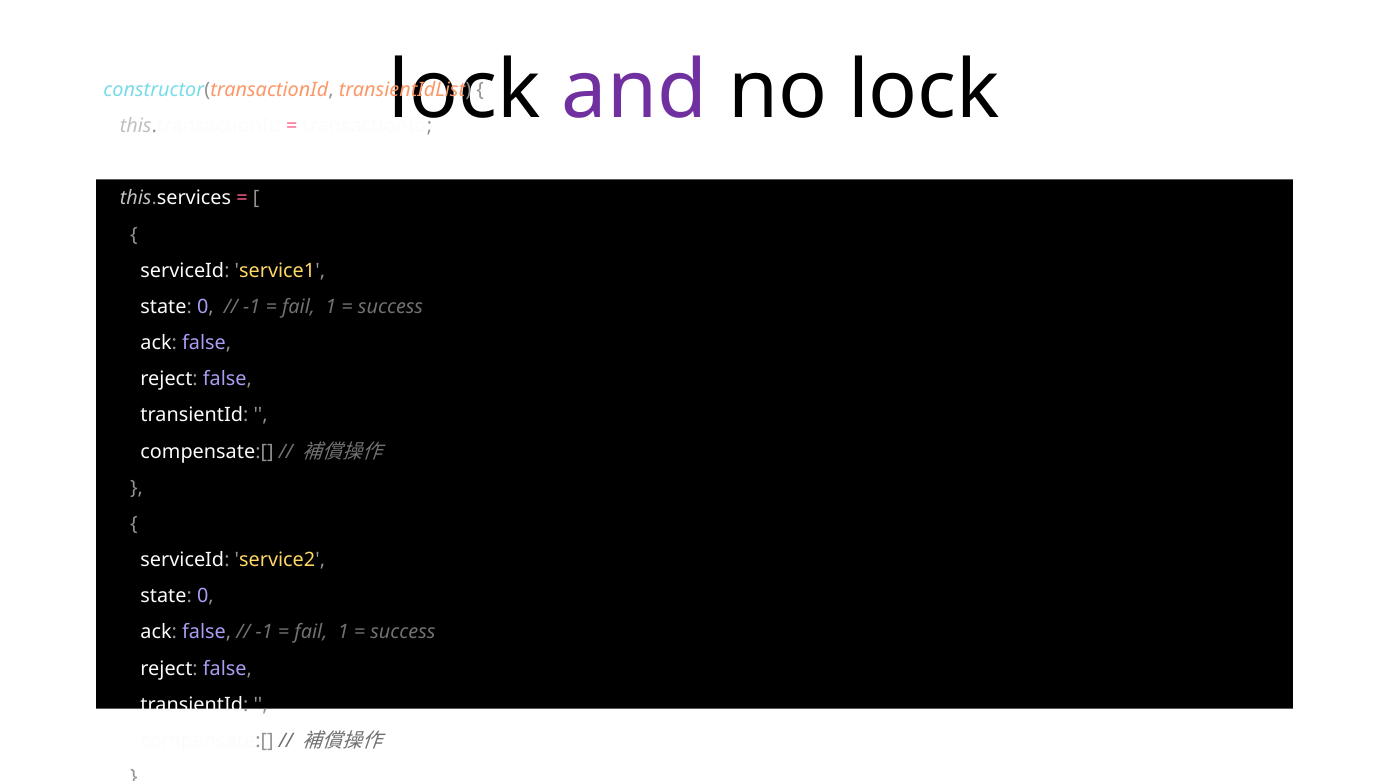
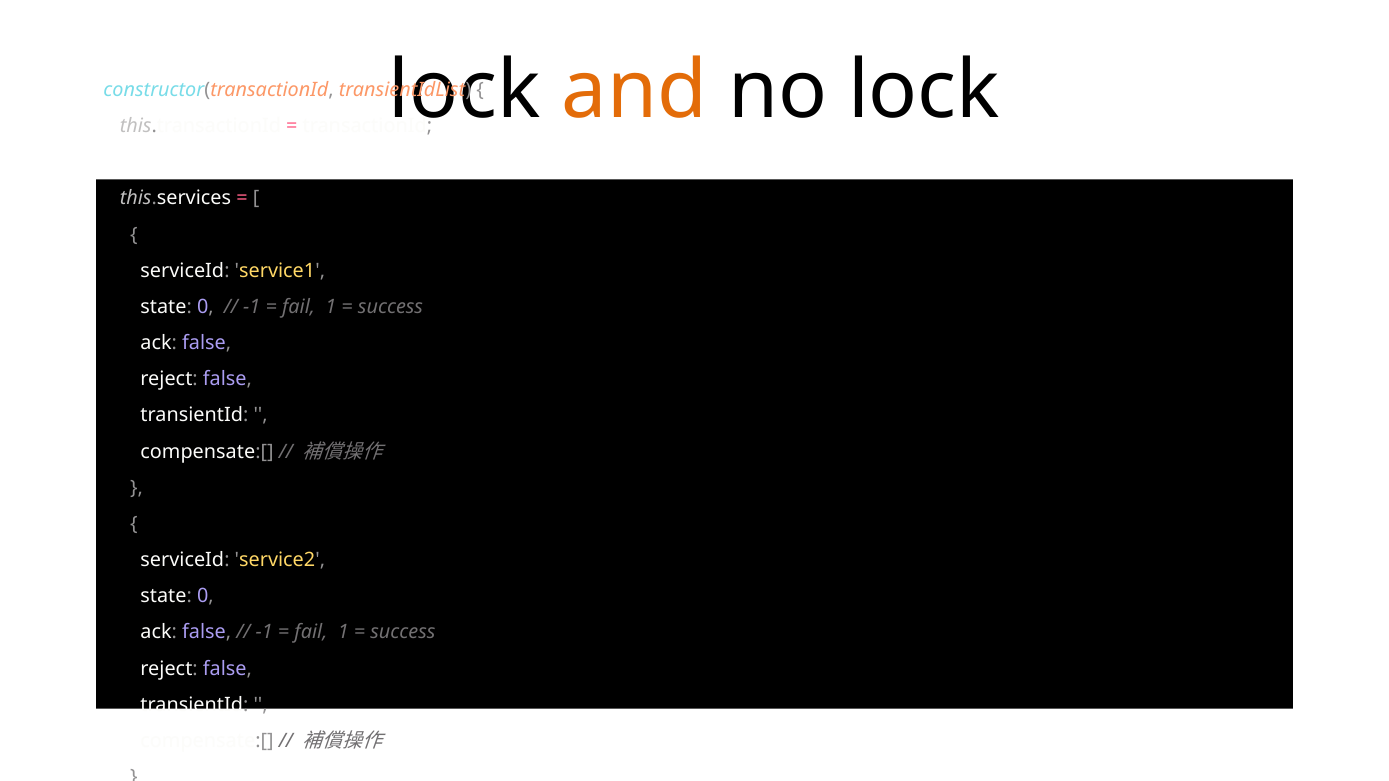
and colour: purple -> orange
